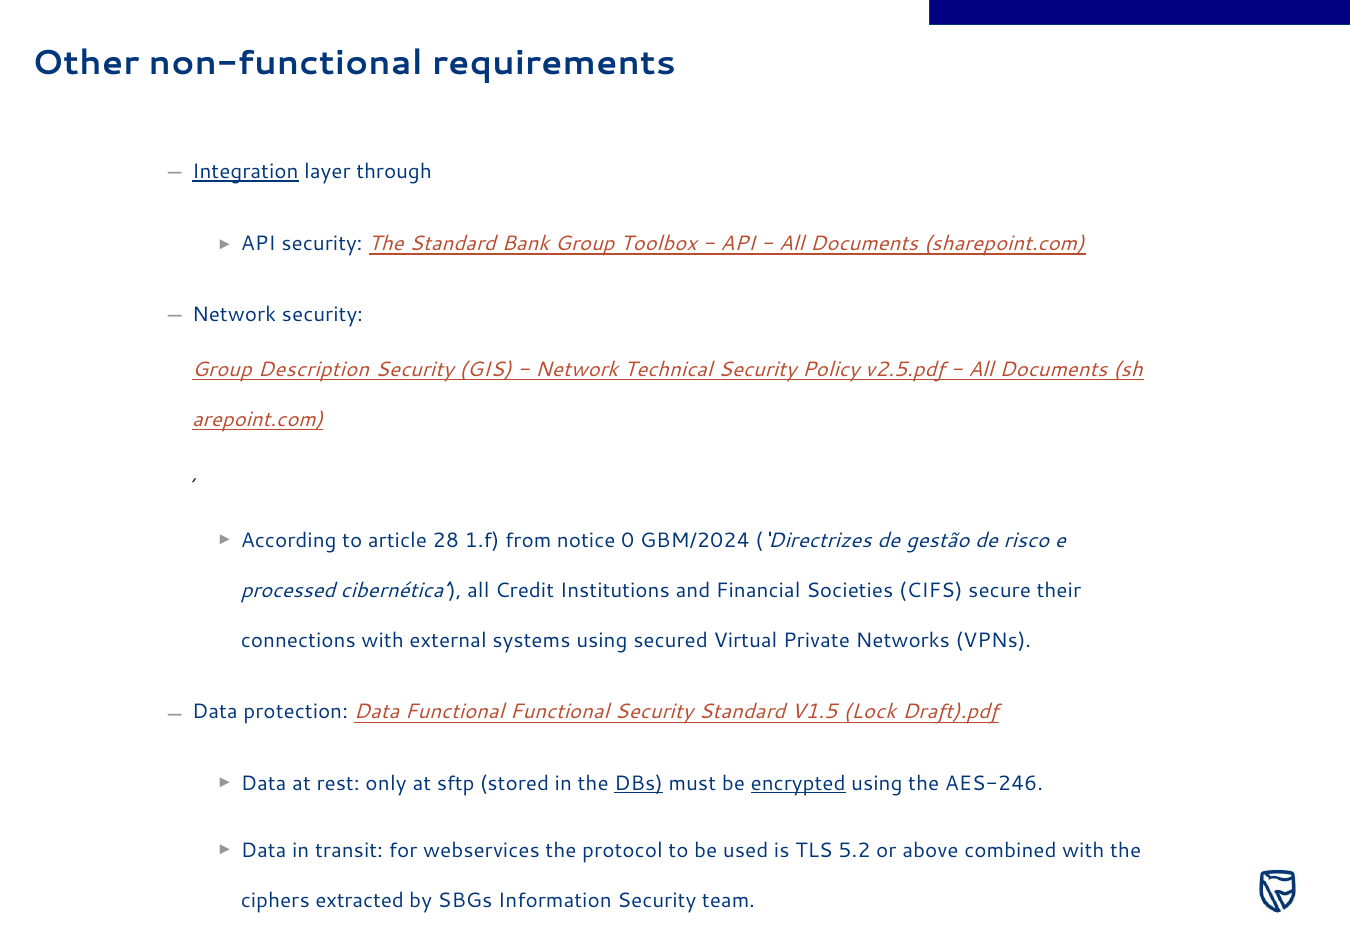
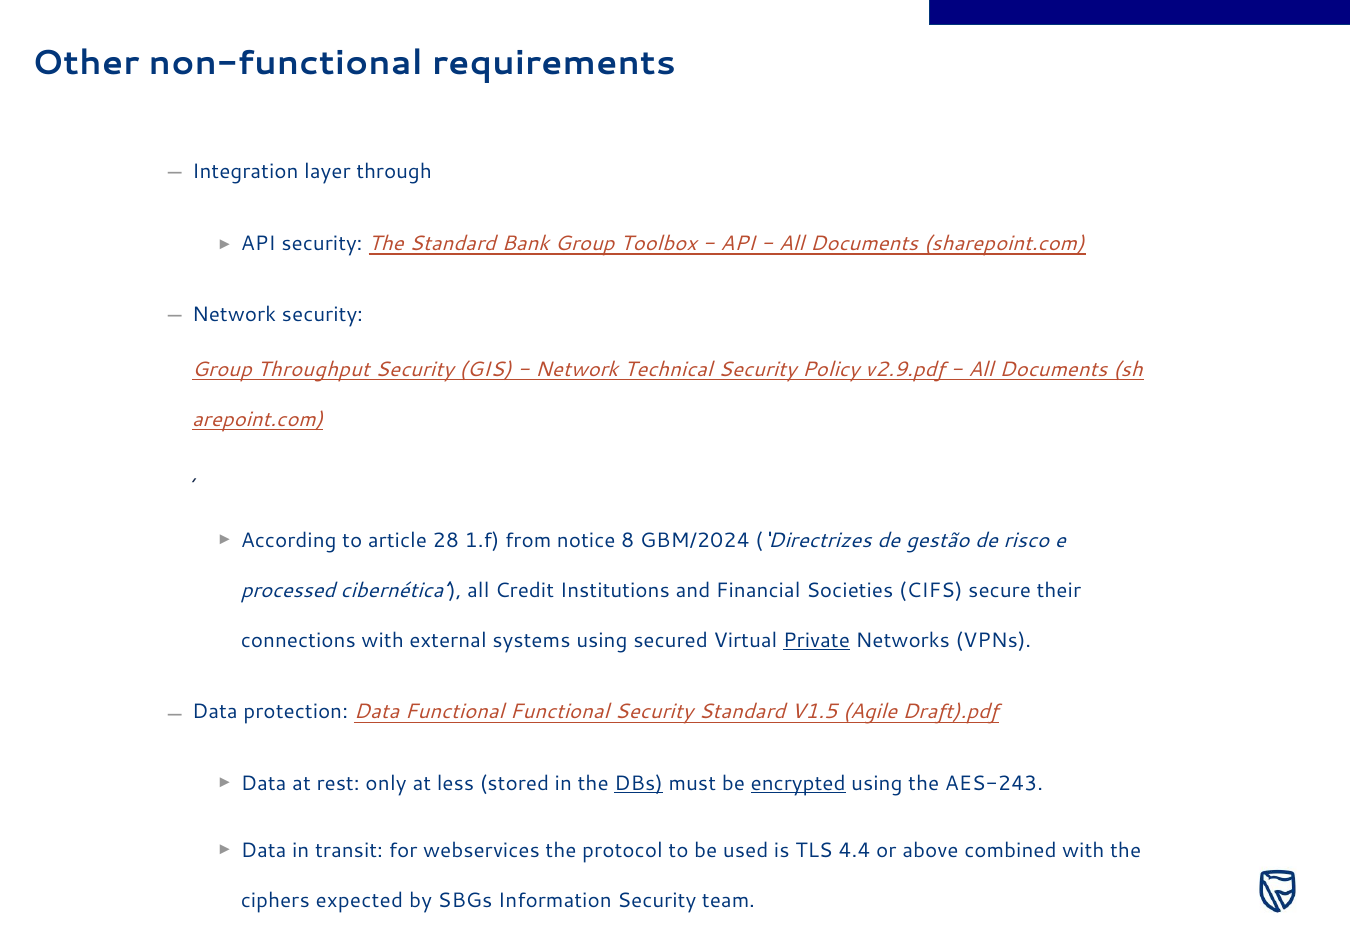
Integration underline: present -> none
Description: Description -> Throughput
v2.5.pdf: v2.5.pdf -> v2.9.pdf
0: 0 -> 8
Private underline: none -> present
Lock: Lock -> Agile
sftp: sftp -> less
AES-246: AES-246 -> AES-243
5.2: 5.2 -> 4.4
extracted: extracted -> expected
